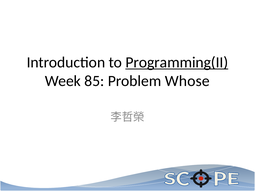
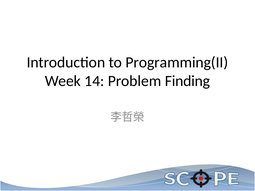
Programming(II underline: present -> none
85: 85 -> 14
Whose: Whose -> Finding
